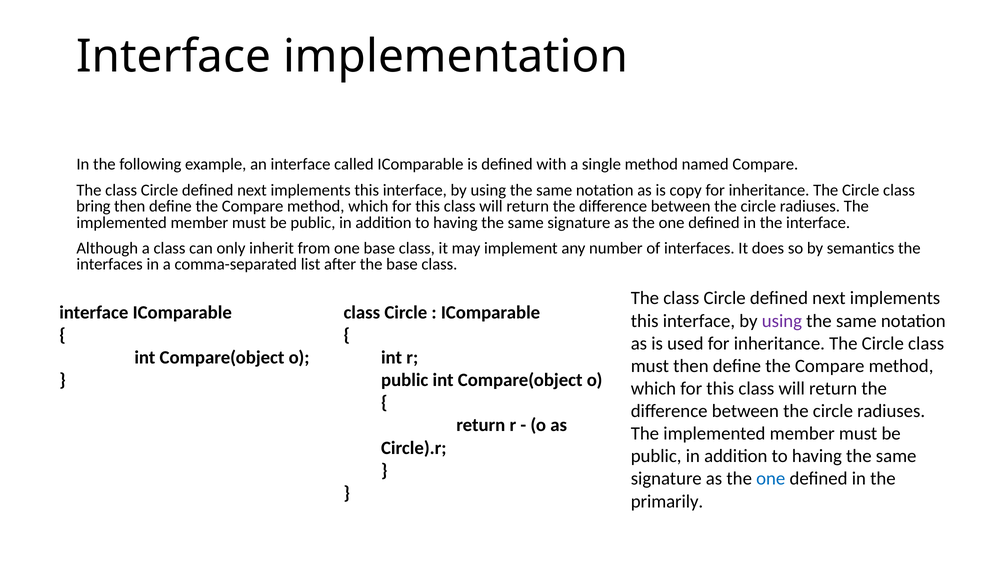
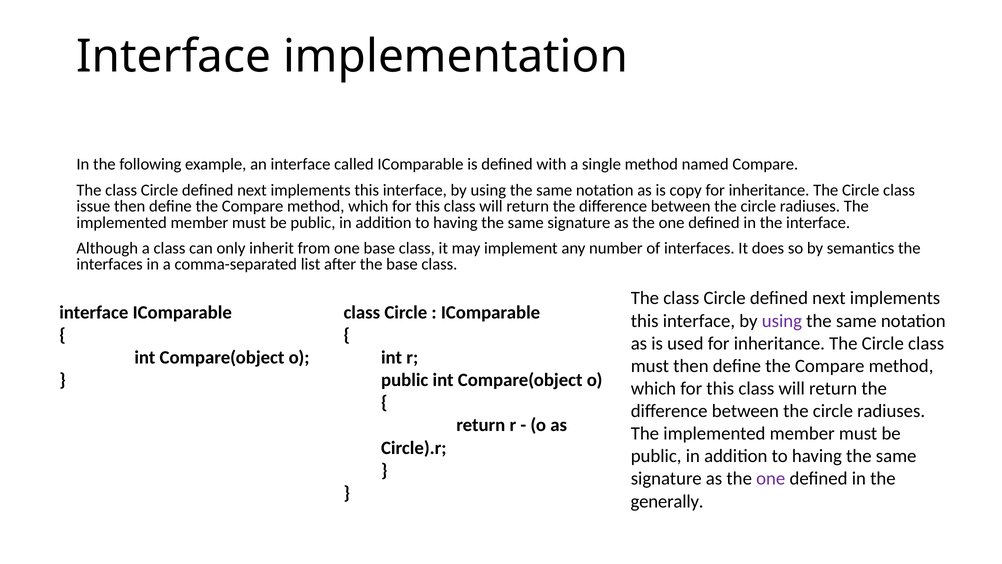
bring: bring -> issue
one at (771, 478) colour: blue -> purple
primarily: primarily -> generally
